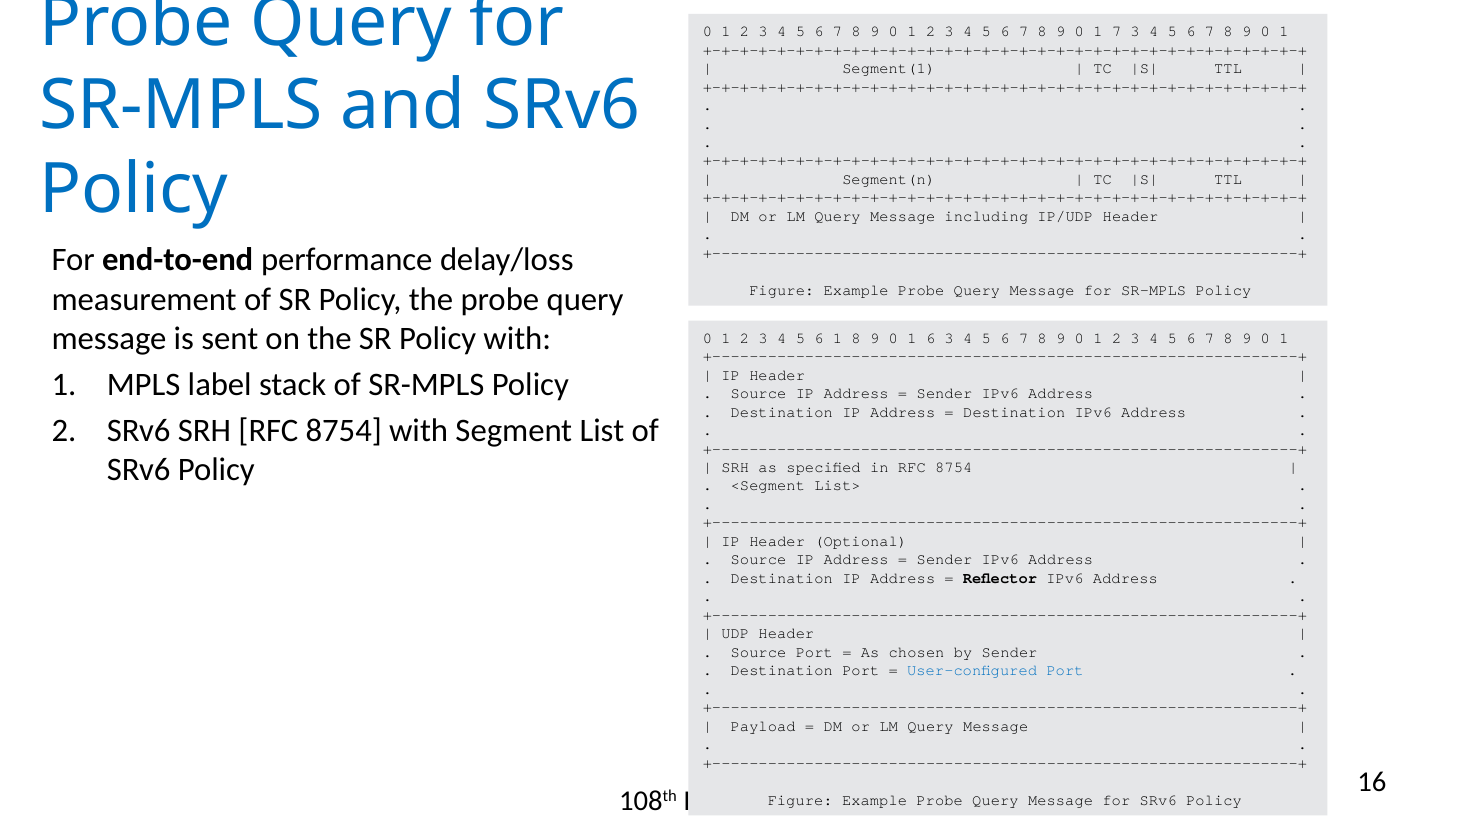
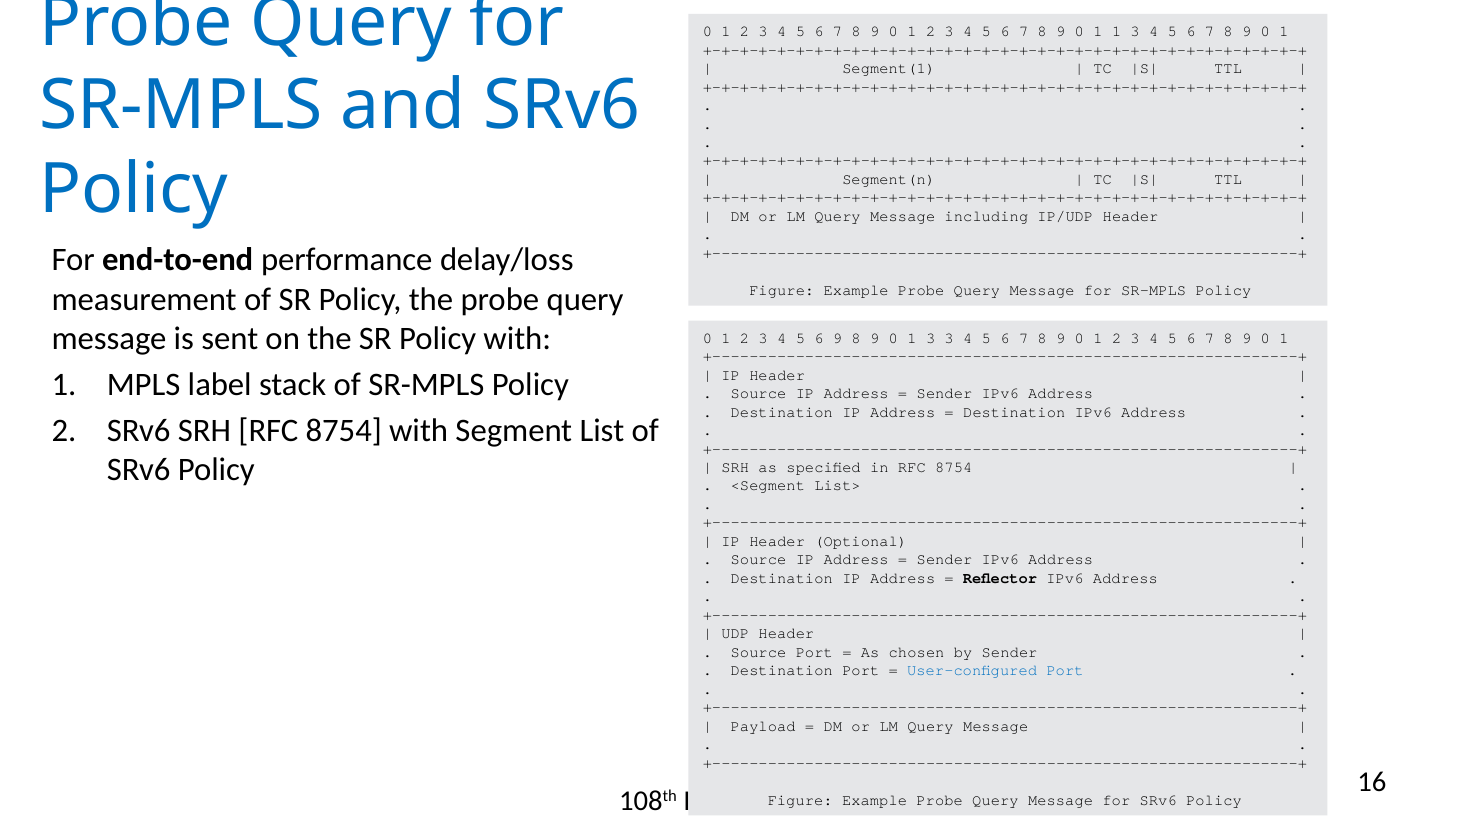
1 7: 7 -> 1
6 1: 1 -> 9
0 1 6: 6 -> 3
